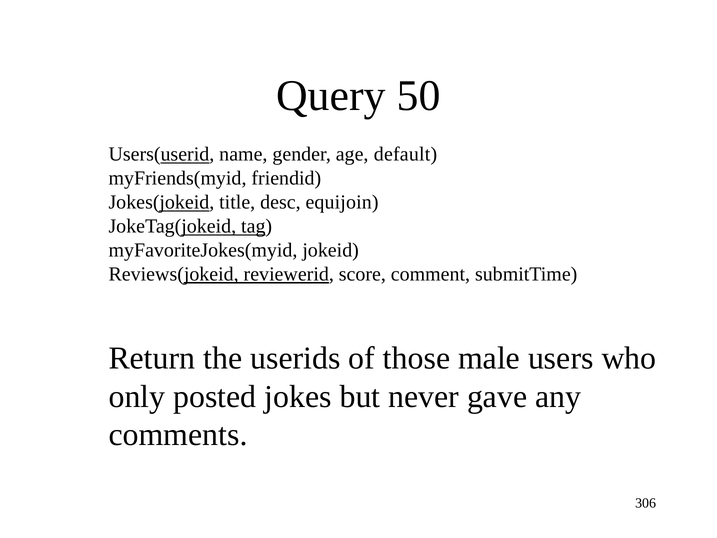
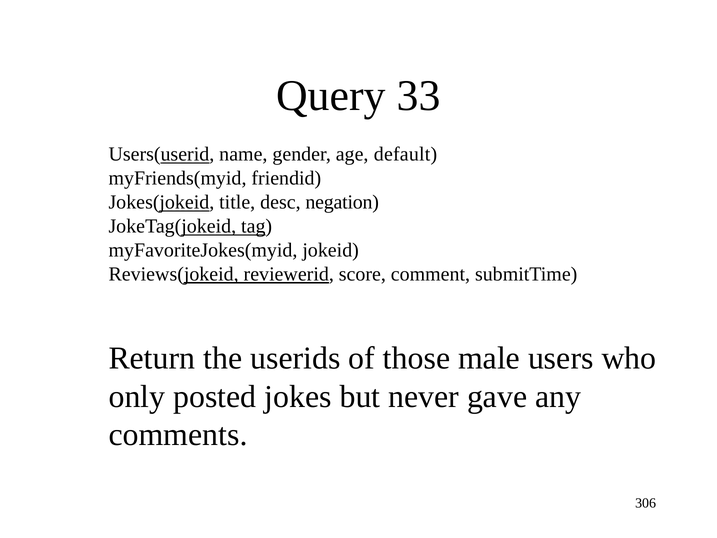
50: 50 -> 33
equijoin: equijoin -> negation
